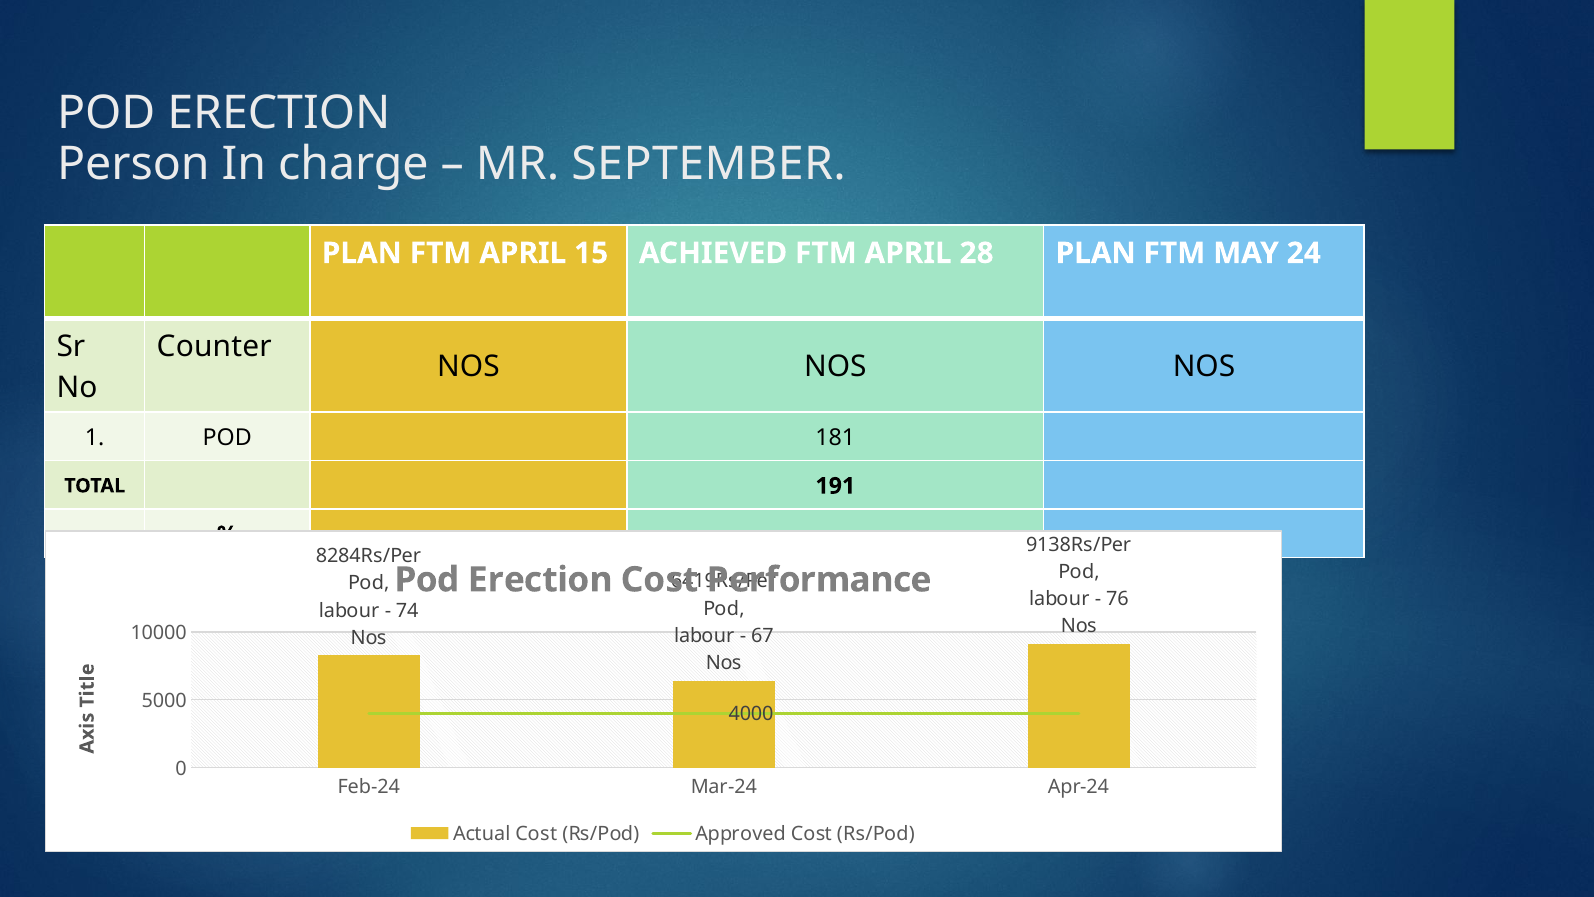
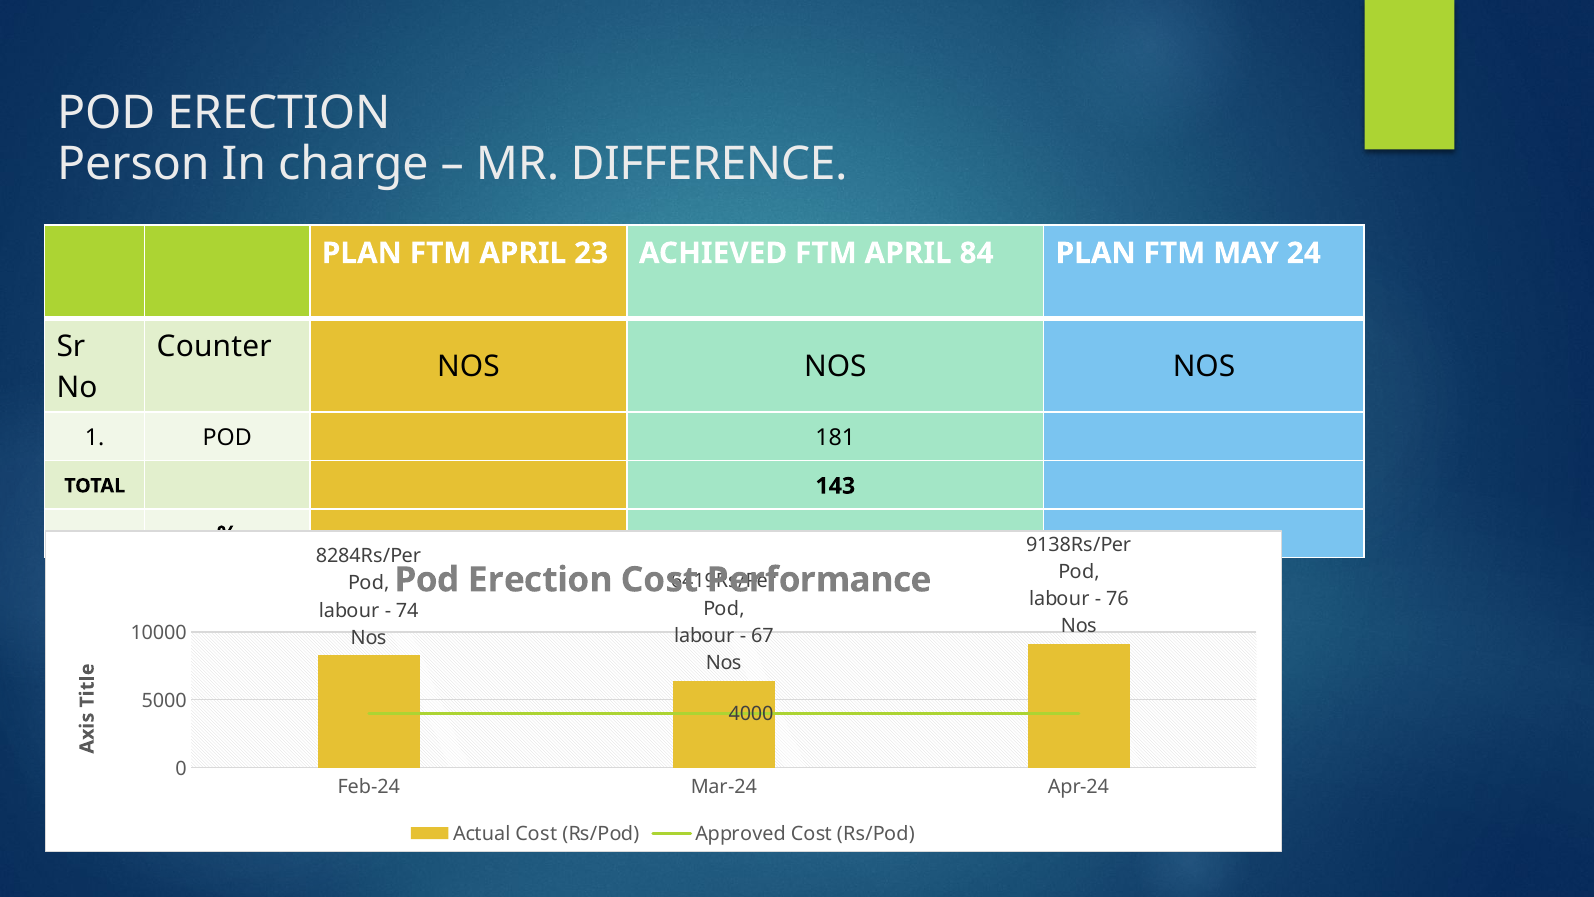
SEPTEMBER: SEPTEMBER -> DIFFERENCE
15: 15 -> 23
28: 28 -> 84
191: 191 -> 143
